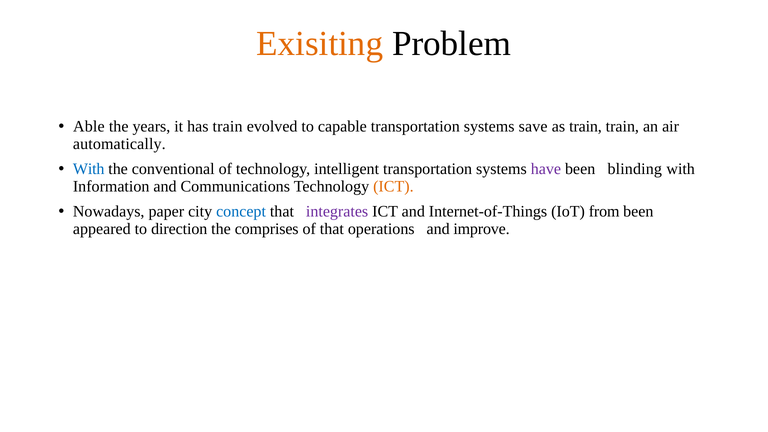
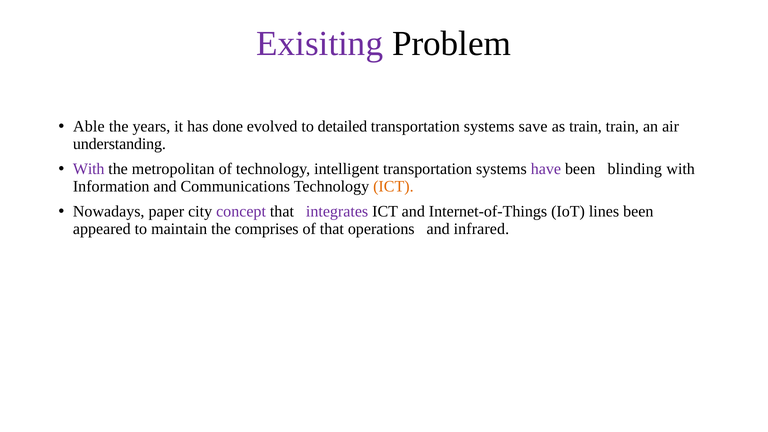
Exisiting colour: orange -> purple
has train: train -> done
capable: capable -> detailed
automatically: automatically -> understanding
With at (89, 169) colour: blue -> purple
conventional: conventional -> metropolitan
concept colour: blue -> purple
from: from -> lines
direction: direction -> maintain
improve: improve -> infrared
